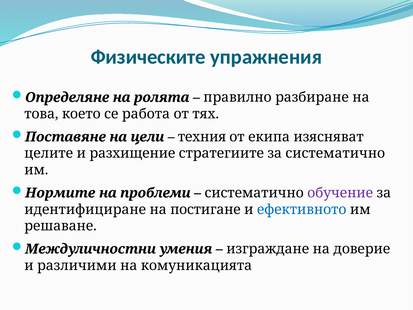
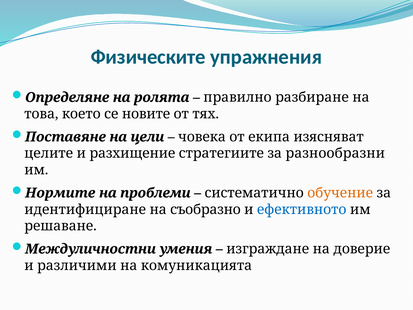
работа: работа -> новите
техния: техния -> човека
за систематично: систематично -> разнообразни
обучение colour: purple -> orange
постигане: постигане -> съобразно
